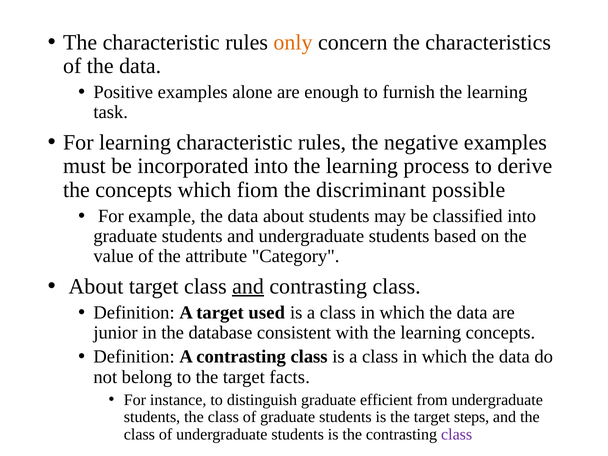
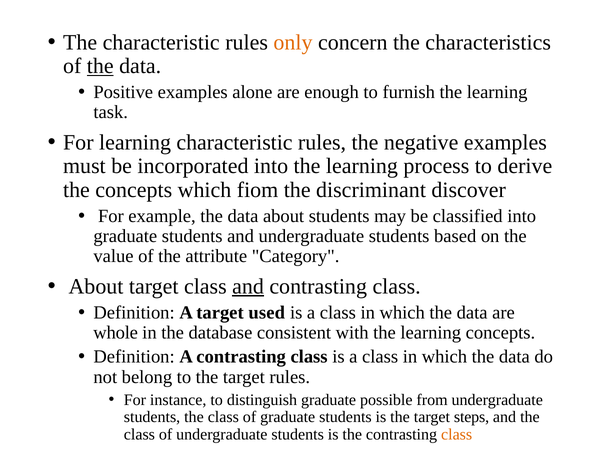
the at (100, 66) underline: none -> present
possible: possible -> discover
junior: junior -> whole
target facts: facts -> rules
efficient: efficient -> possible
class at (457, 434) colour: purple -> orange
